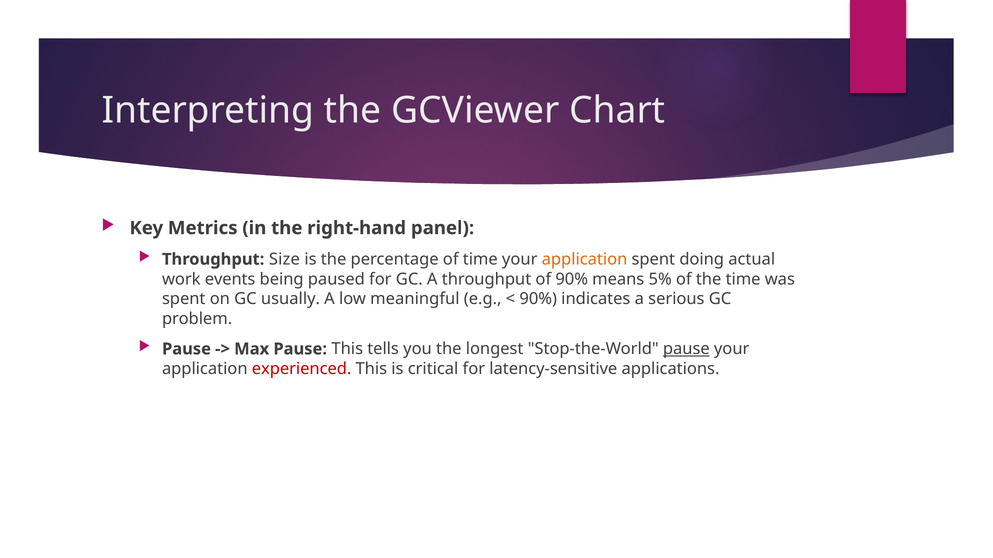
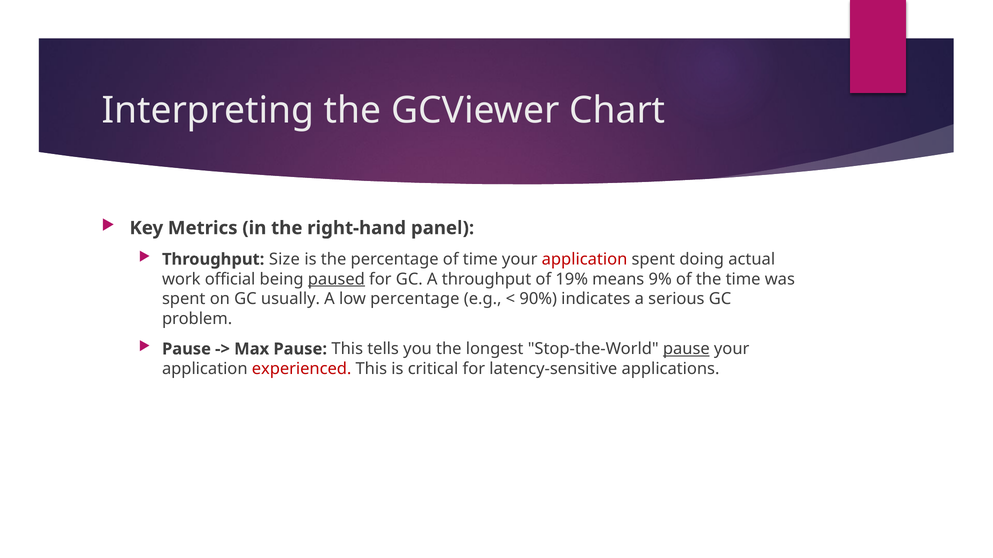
application at (585, 260) colour: orange -> red
events: events -> official
paused underline: none -> present
of 90%: 90% -> 19%
5%: 5% -> 9%
low meaningful: meaningful -> percentage
